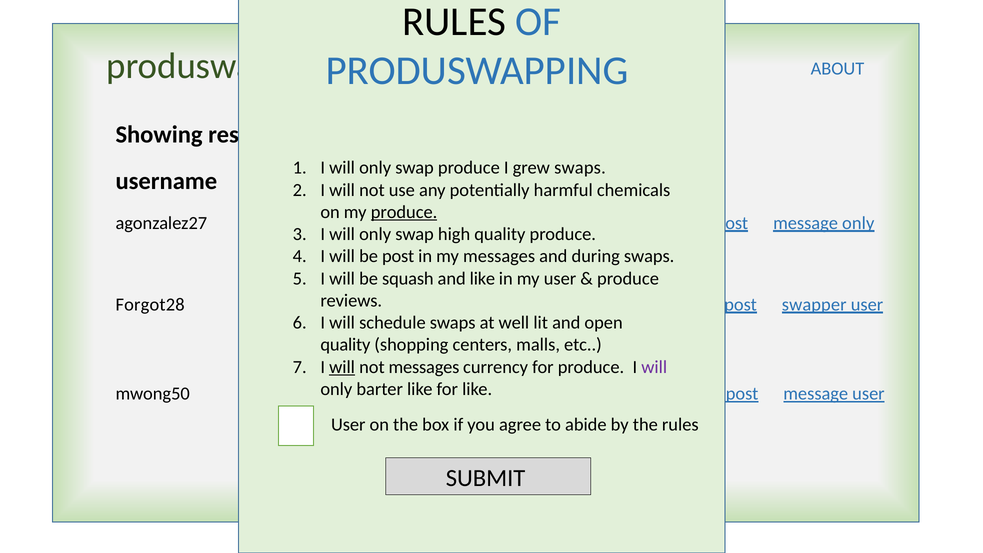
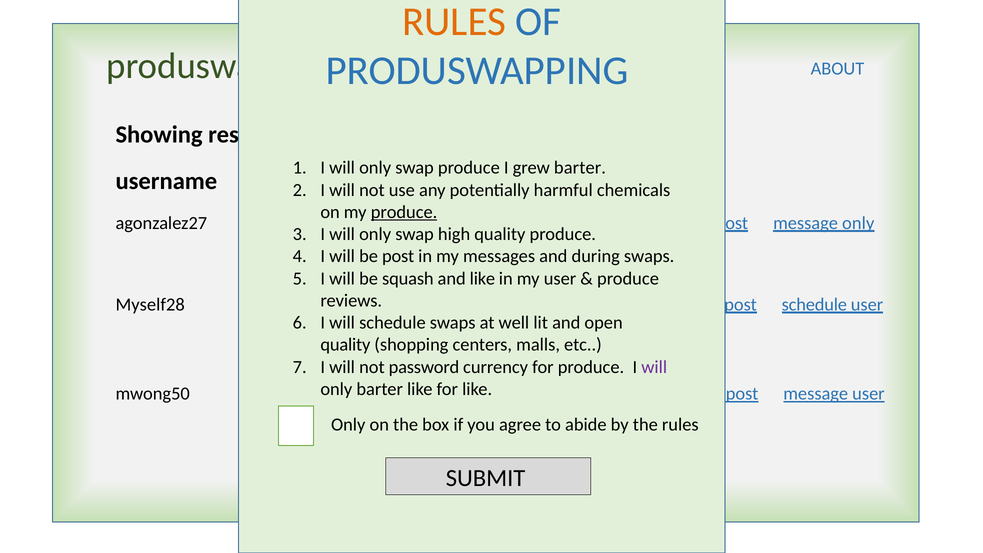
RULES at (454, 22) colour: black -> orange
swaps at (580, 168): swaps -> barter
Forgot28: Forgot28 -> Myself28
post swapper: swapper -> schedule
will at (342, 367) underline: present -> none
not messages: messages -> password
User at (348, 425): User -> Only
